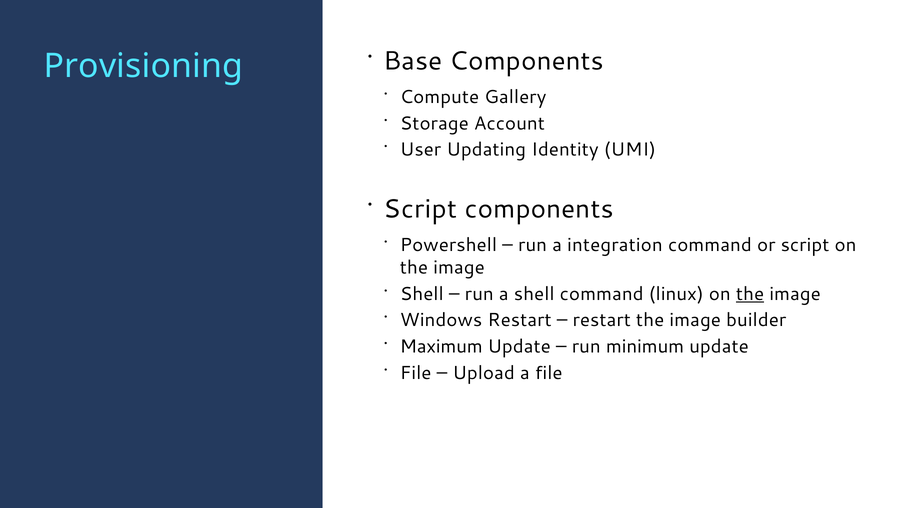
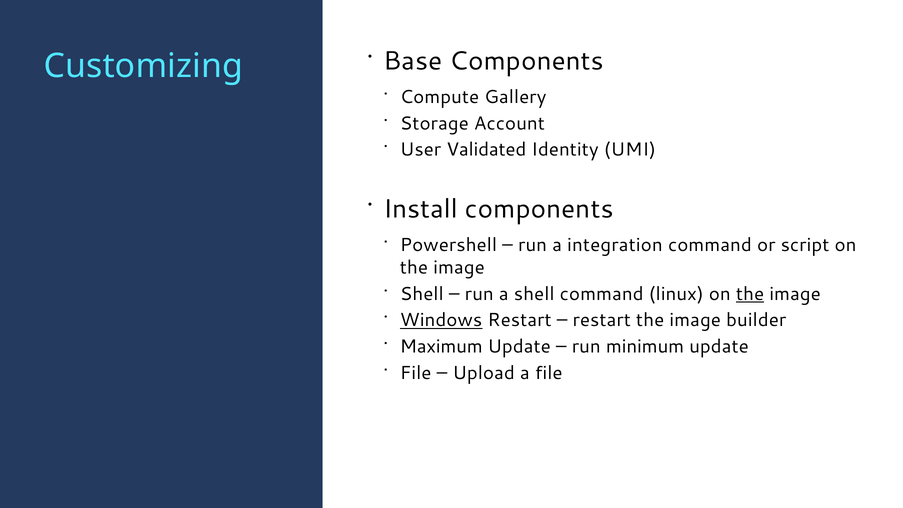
Provisioning: Provisioning -> Customizing
Updating: Updating -> Validated
Script at (420, 209): Script -> Install
Windows underline: none -> present
